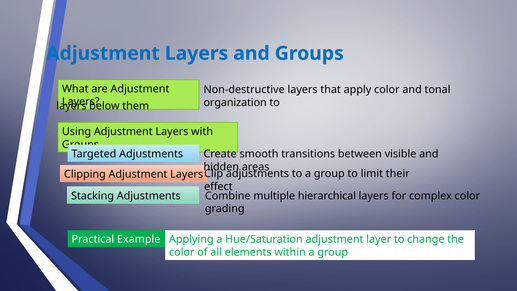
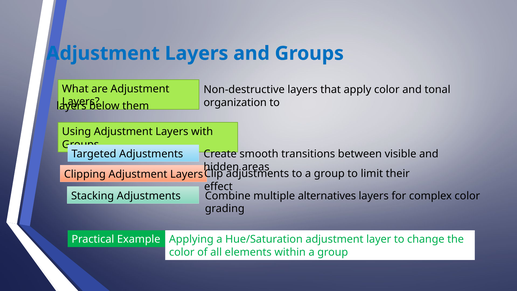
hierarchical: hierarchical -> alternatives
